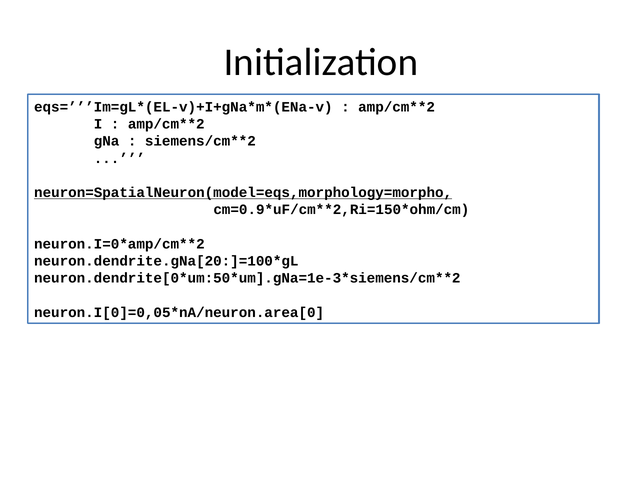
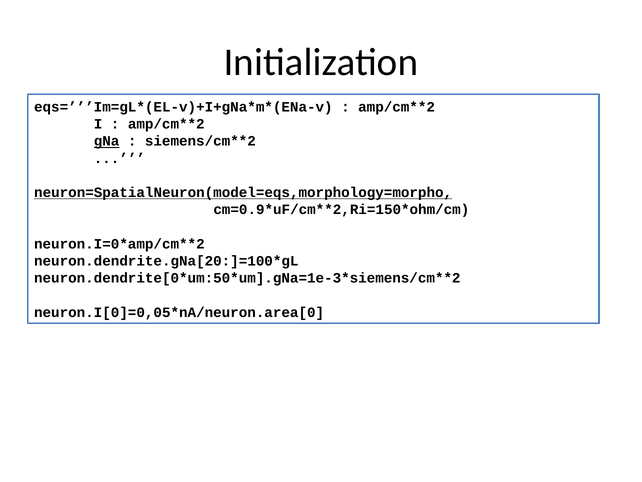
gNa underline: none -> present
